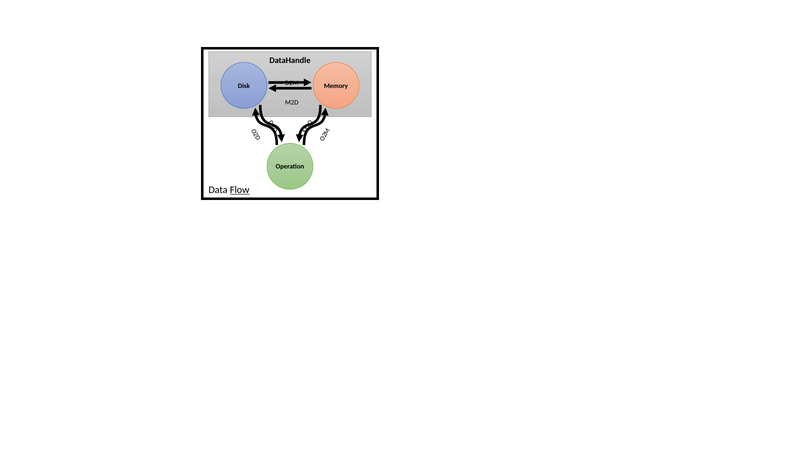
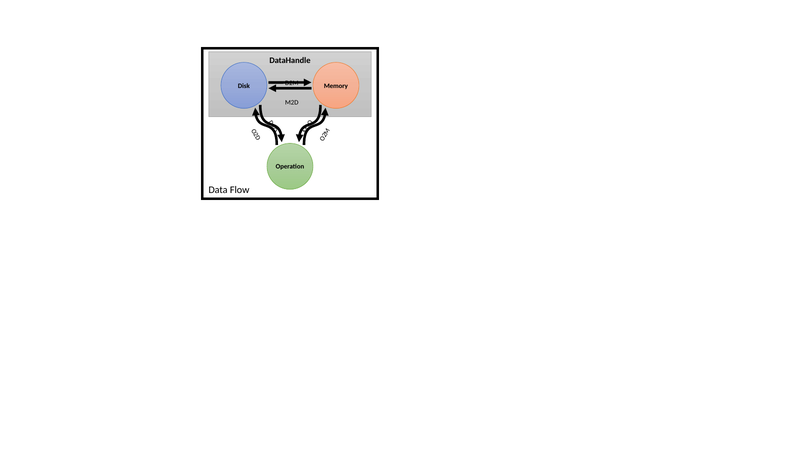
Flow underline: present -> none
